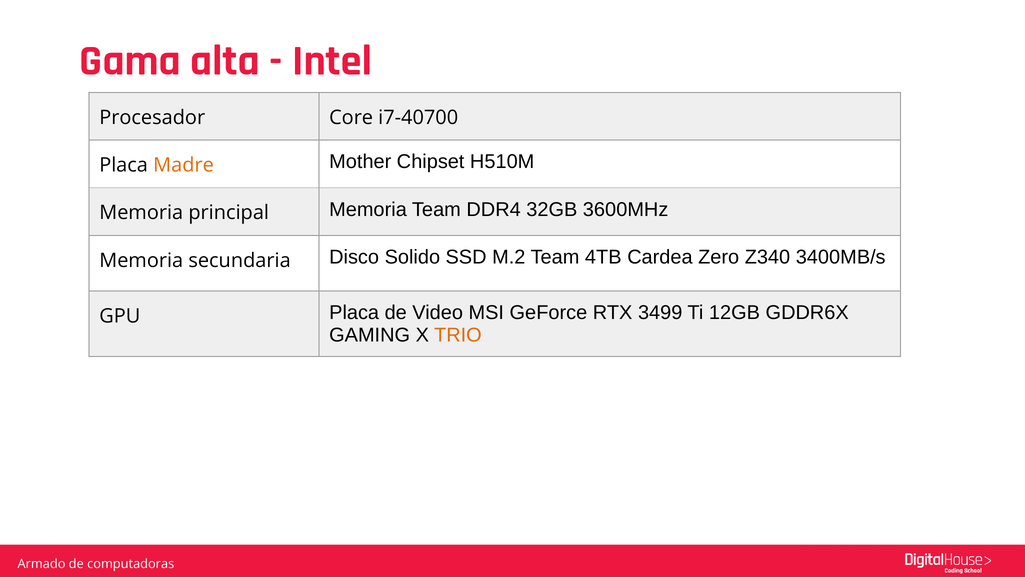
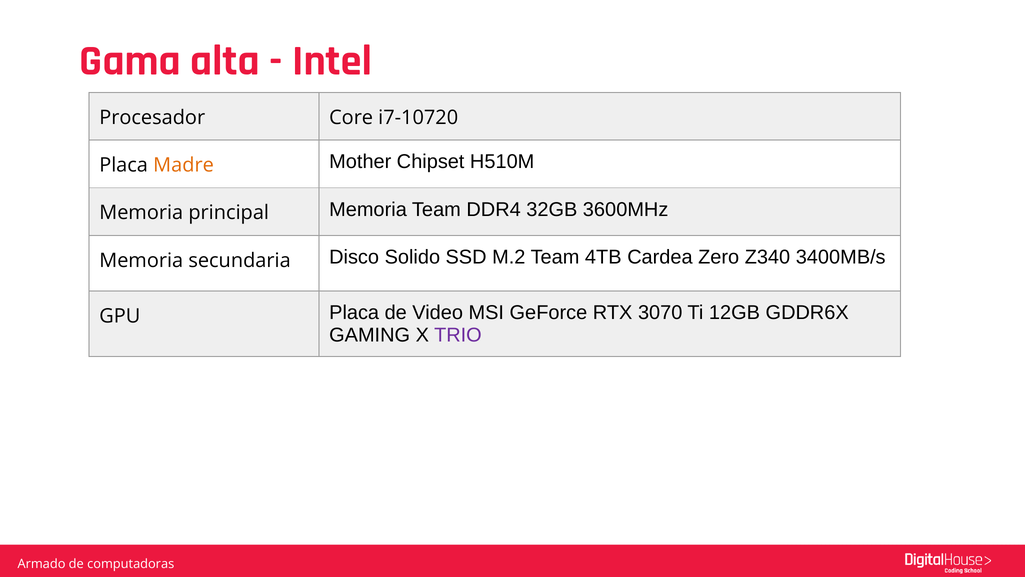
i7-40700: i7-40700 -> i7-10720
3499: 3499 -> 3070
TRIO colour: orange -> purple
